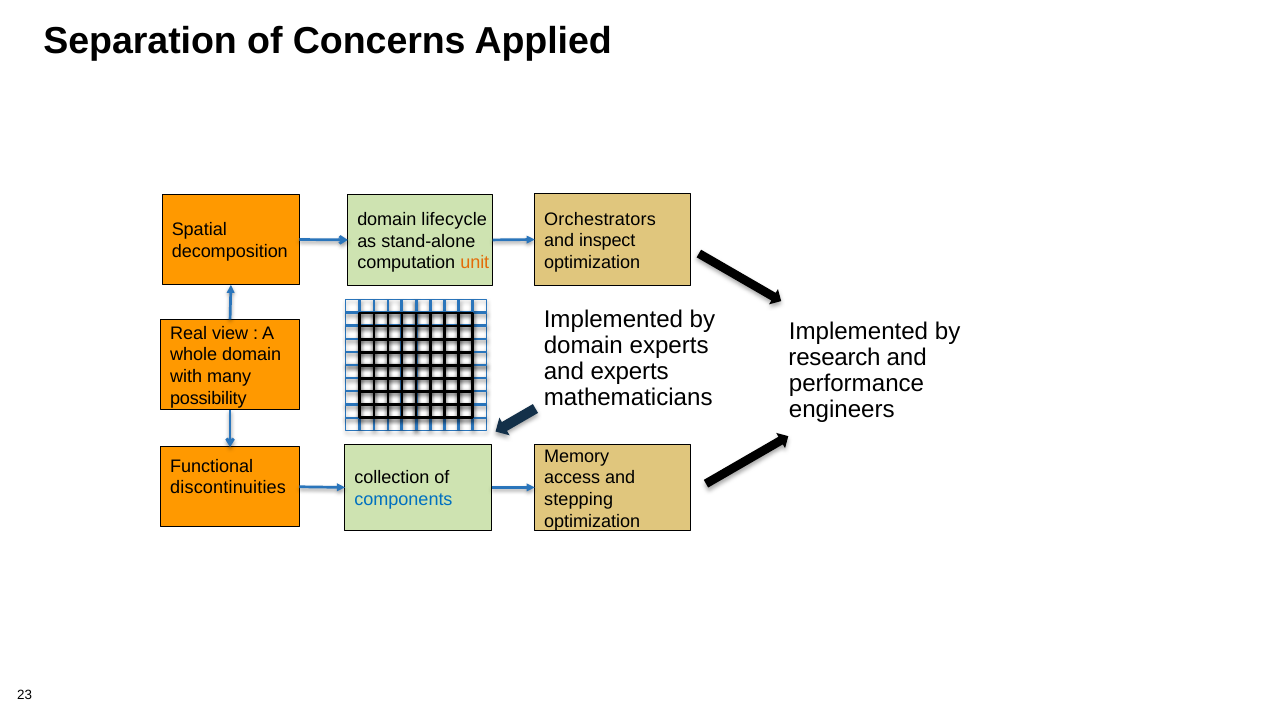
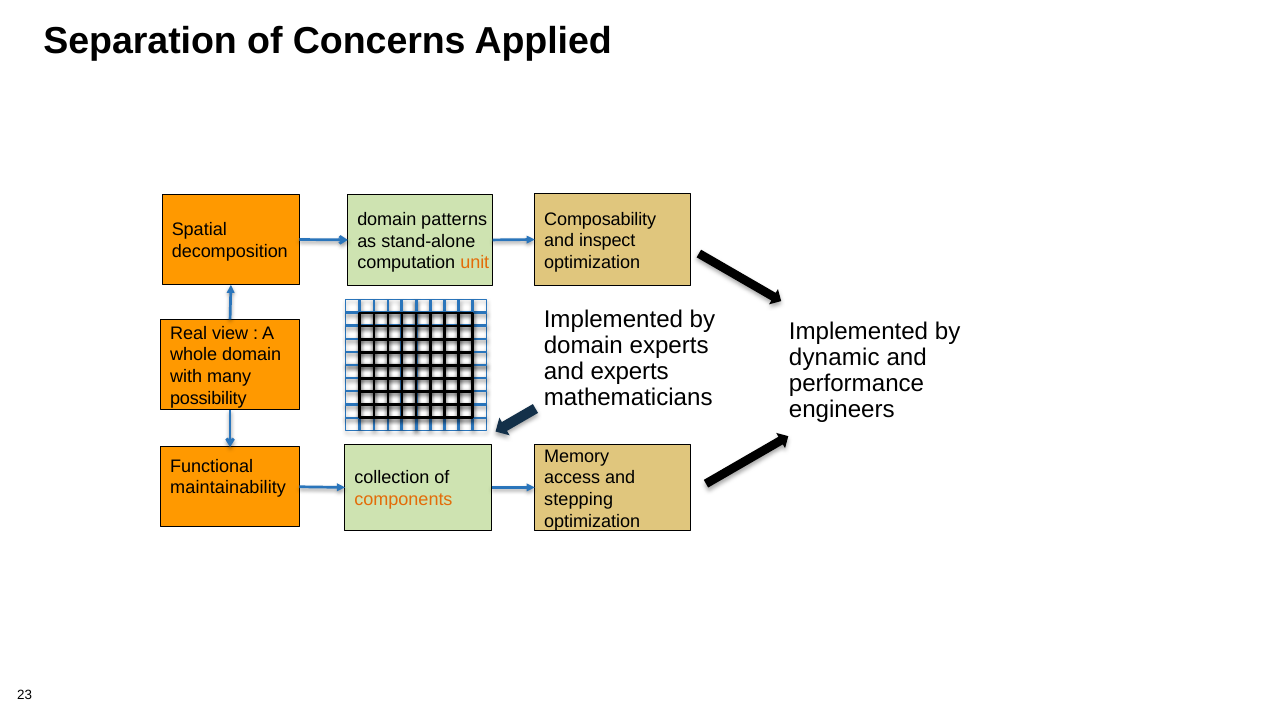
Orchestrators: Orchestrators -> Composability
lifecycle: lifecycle -> patterns
research: research -> dynamic
discontinuities: discontinuities -> maintainability
components colour: blue -> orange
